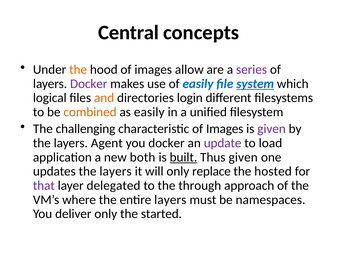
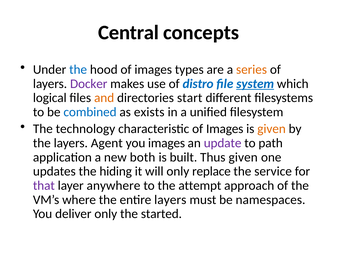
the at (78, 70) colour: orange -> blue
allow: allow -> types
series colour: purple -> orange
of easily: easily -> distro
login: login -> start
combined colour: orange -> blue
as easily: easily -> exists
challenging: challenging -> technology
given at (272, 129) colour: purple -> orange
you docker: docker -> images
load: load -> path
built underline: present -> none
updates the layers: layers -> hiding
hosted: hosted -> service
delegated: delegated -> anywhere
through: through -> attempt
